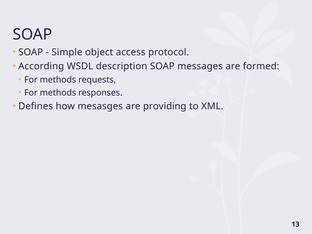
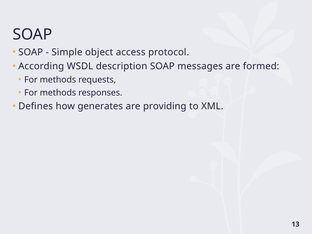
mesasges: mesasges -> generates
